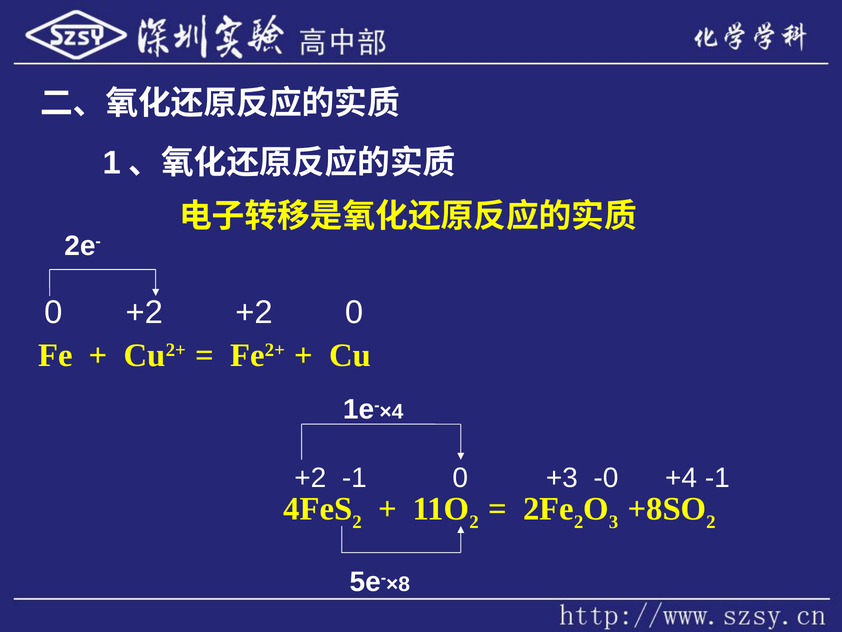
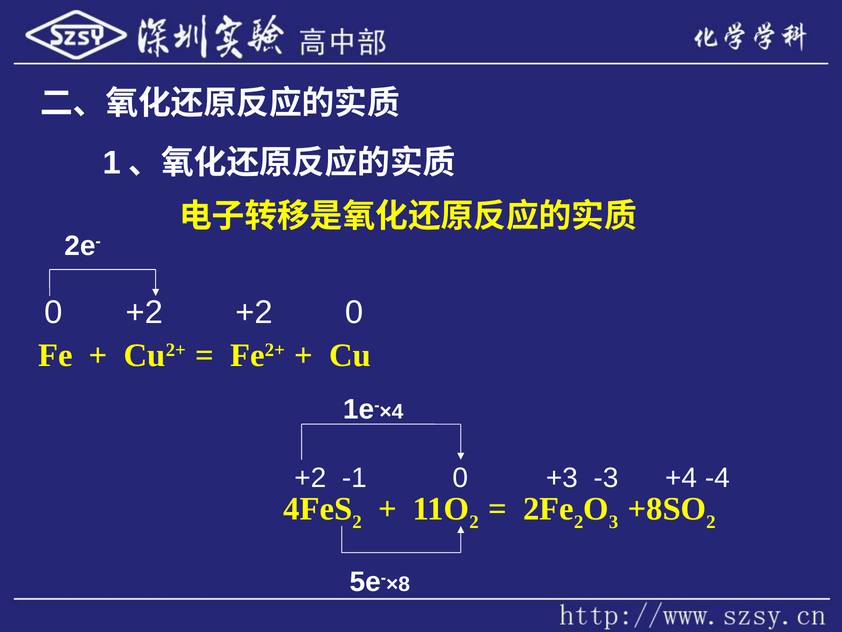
-0: -0 -> -3
+4 -1: -1 -> -4
